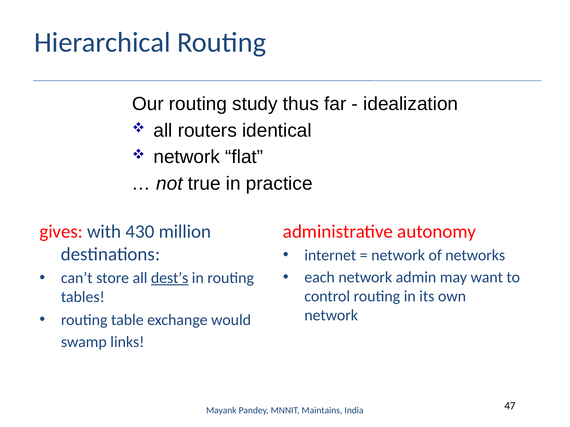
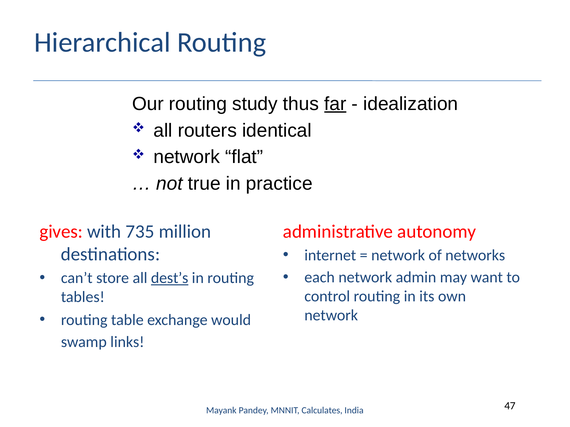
far underline: none -> present
430: 430 -> 735
Maintains: Maintains -> Calculates
